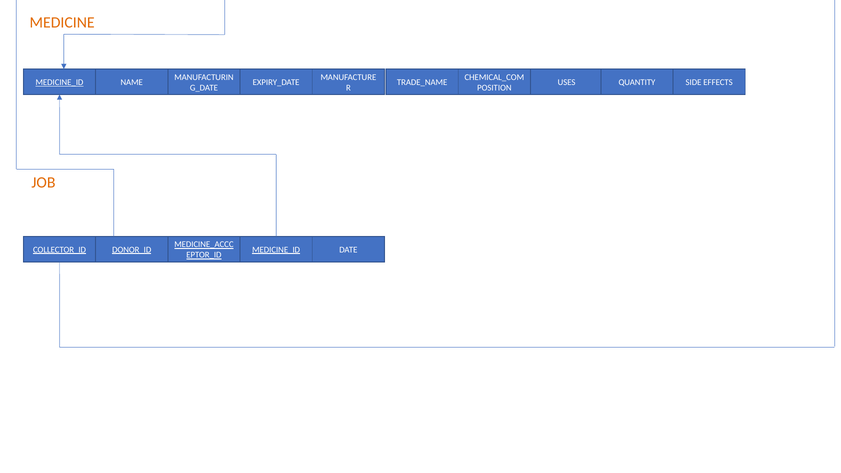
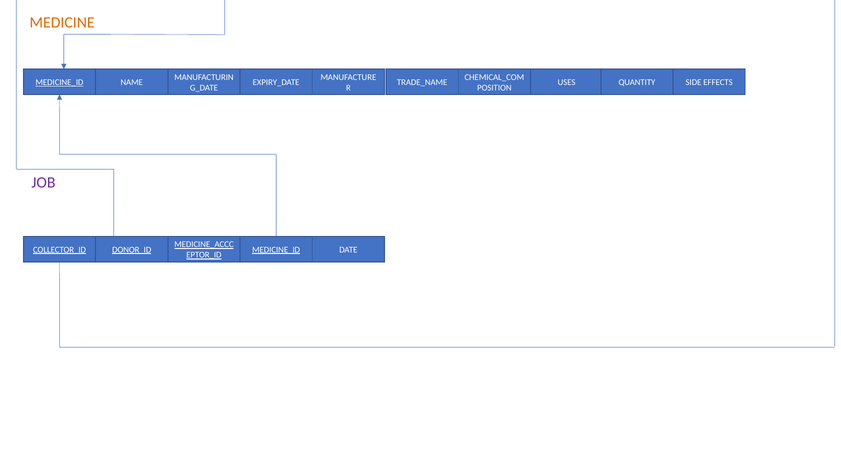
JOB colour: orange -> purple
